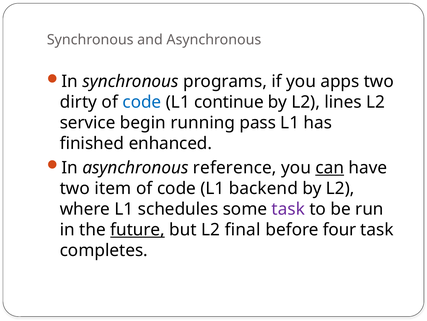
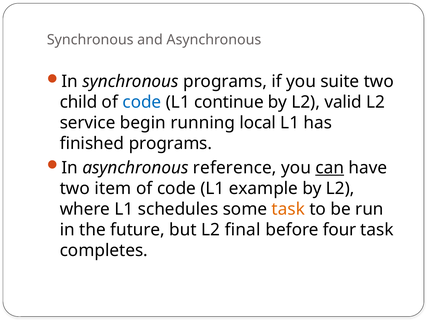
apps: apps -> suite
dirty: dirty -> child
lines: lines -> valid
pass: pass -> local
finished enhanced: enhanced -> programs
backend: backend -> example
task at (288, 209) colour: purple -> orange
future underline: present -> none
